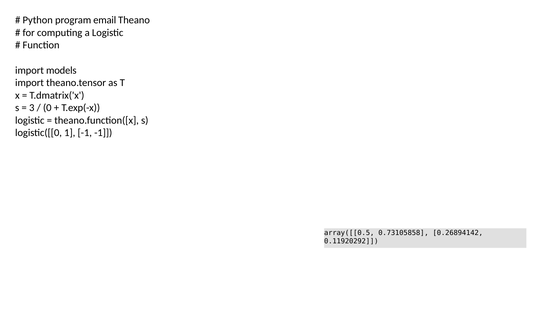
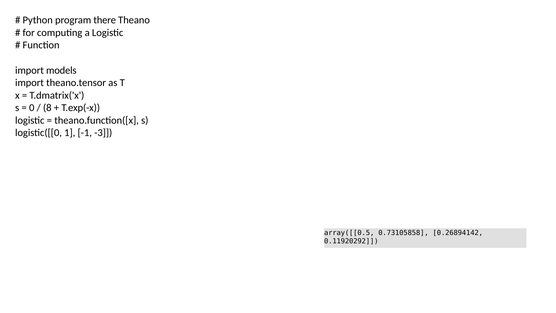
email: email -> there
3: 3 -> 0
0: 0 -> 8
-1 -1: -1 -> -3
